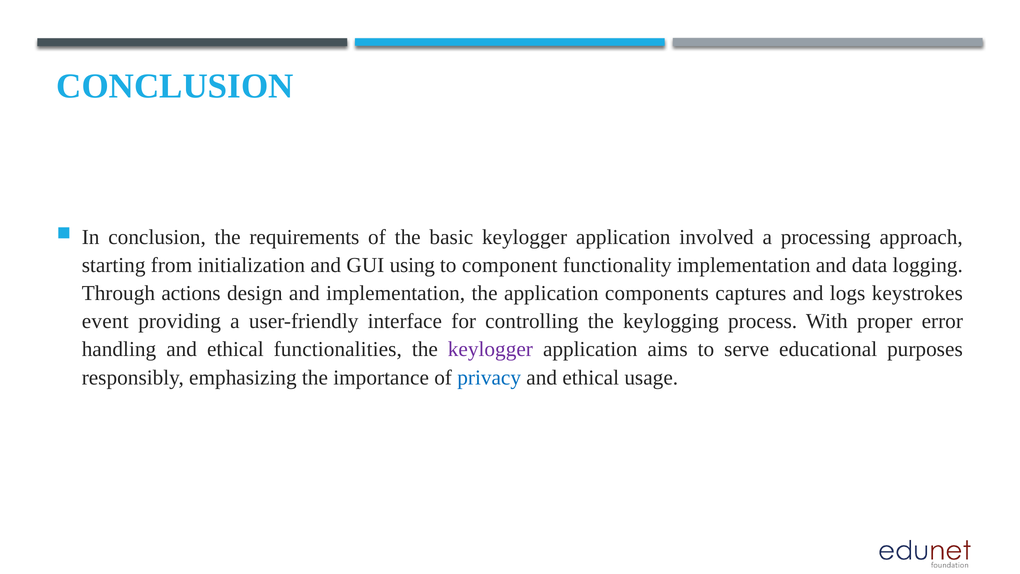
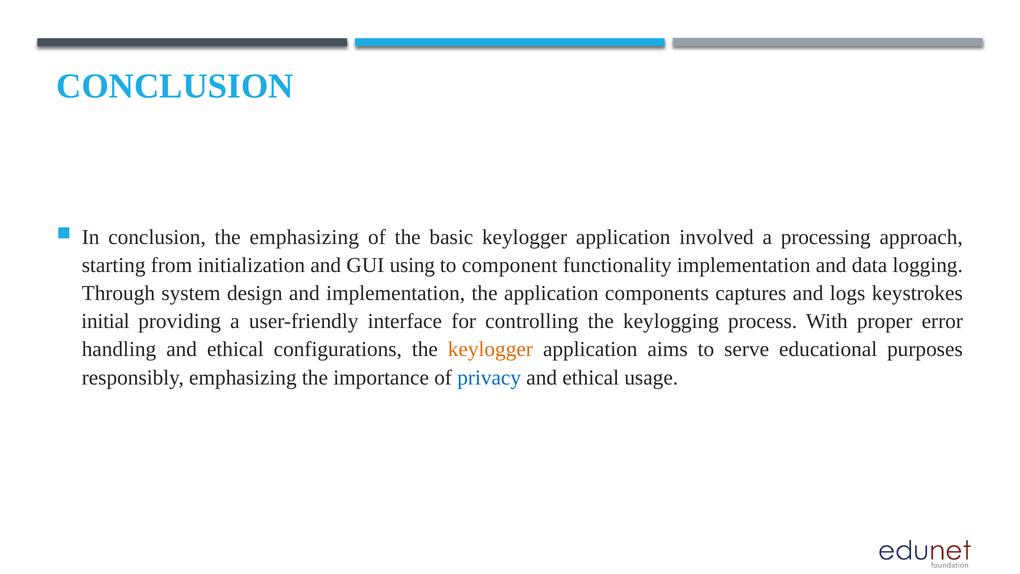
the requirements: requirements -> emphasizing
actions: actions -> system
event: event -> initial
functionalities: functionalities -> configurations
keylogger at (490, 349) colour: purple -> orange
